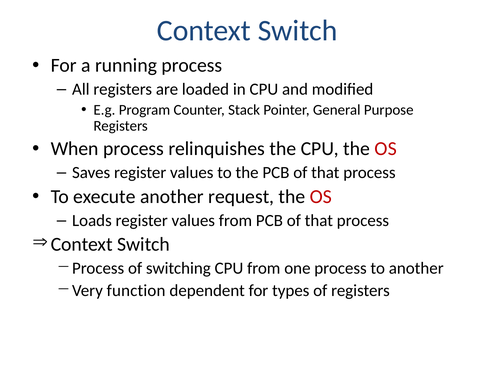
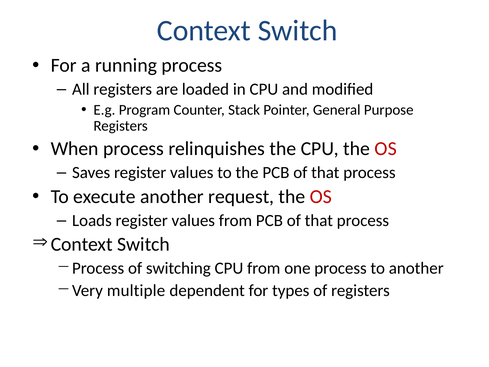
function: function -> multiple
